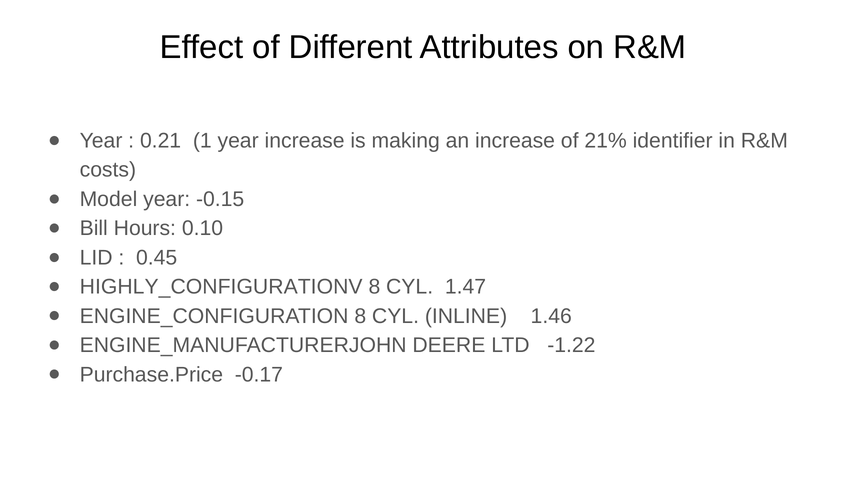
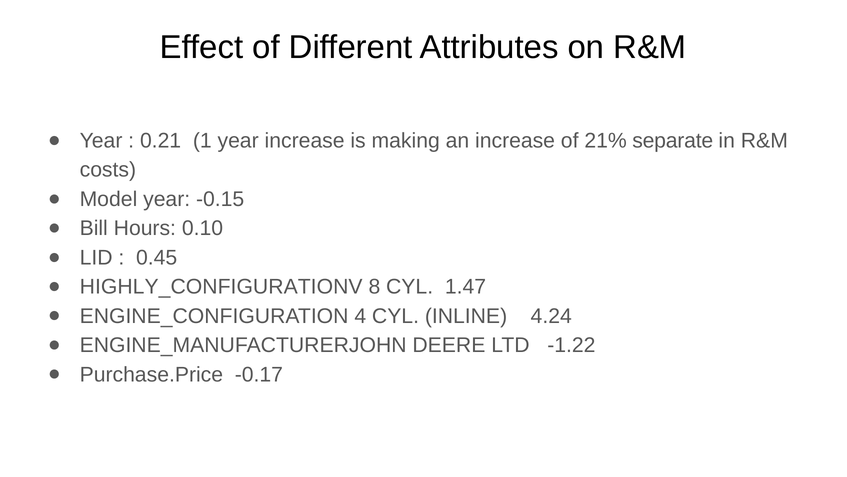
identifier: identifier -> separate
ENGINE_CONFIGURATION 8: 8 -> 4
1.46: 1.46 -> 4.24
